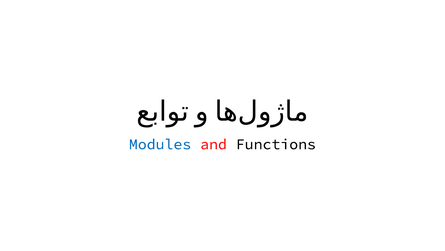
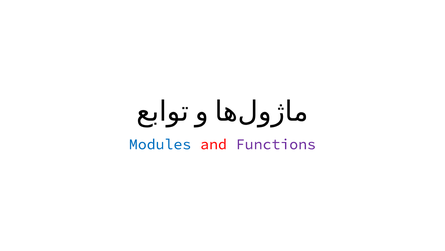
Functions colour: black -> purple
